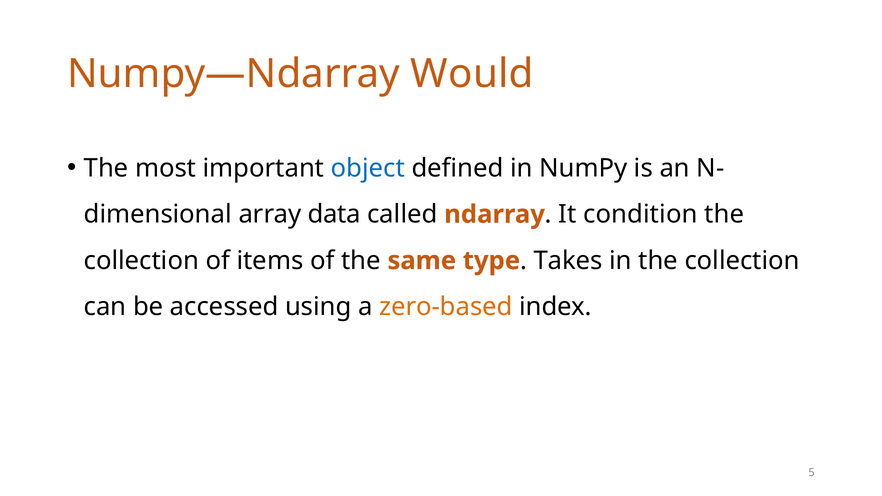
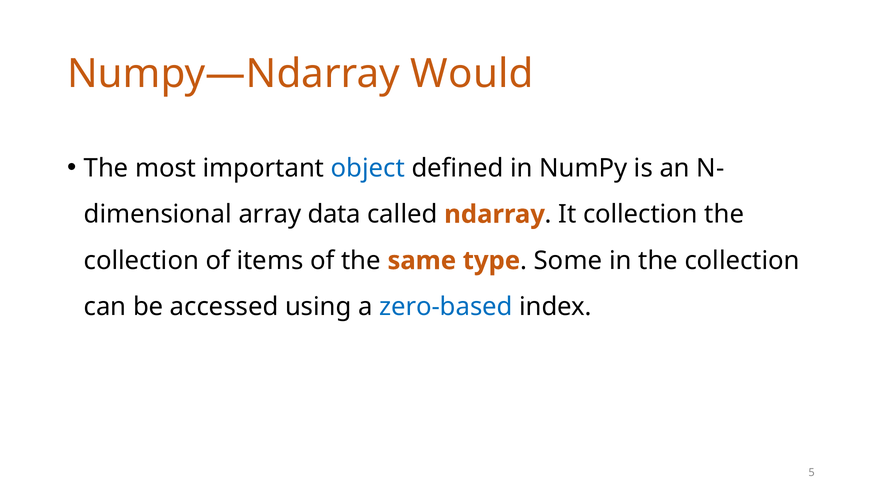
It condition: condition -> collection
Takes: Takes -> Some
zero-based colour: orange -> blue
